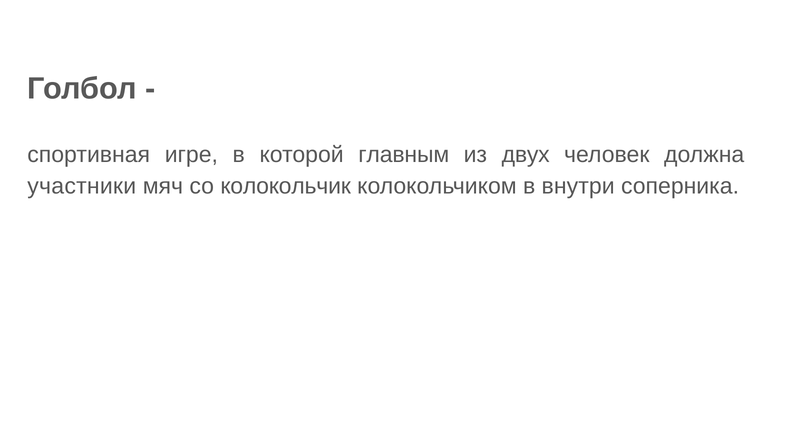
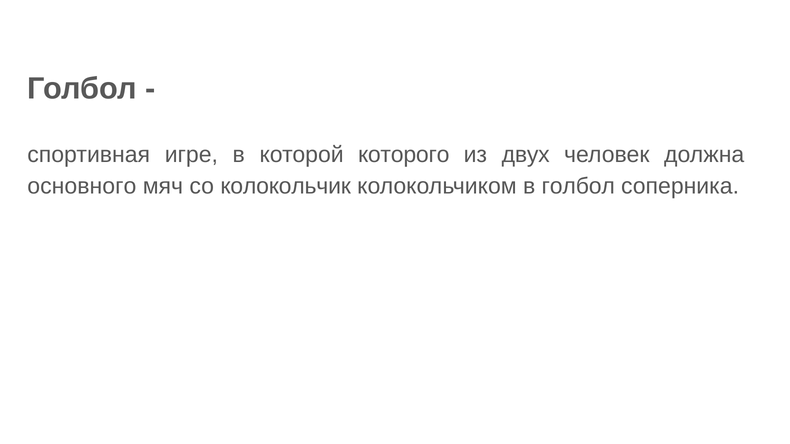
главным: главным -> которого
участники: участники -> основного
в внутри: внутри -> голбол
